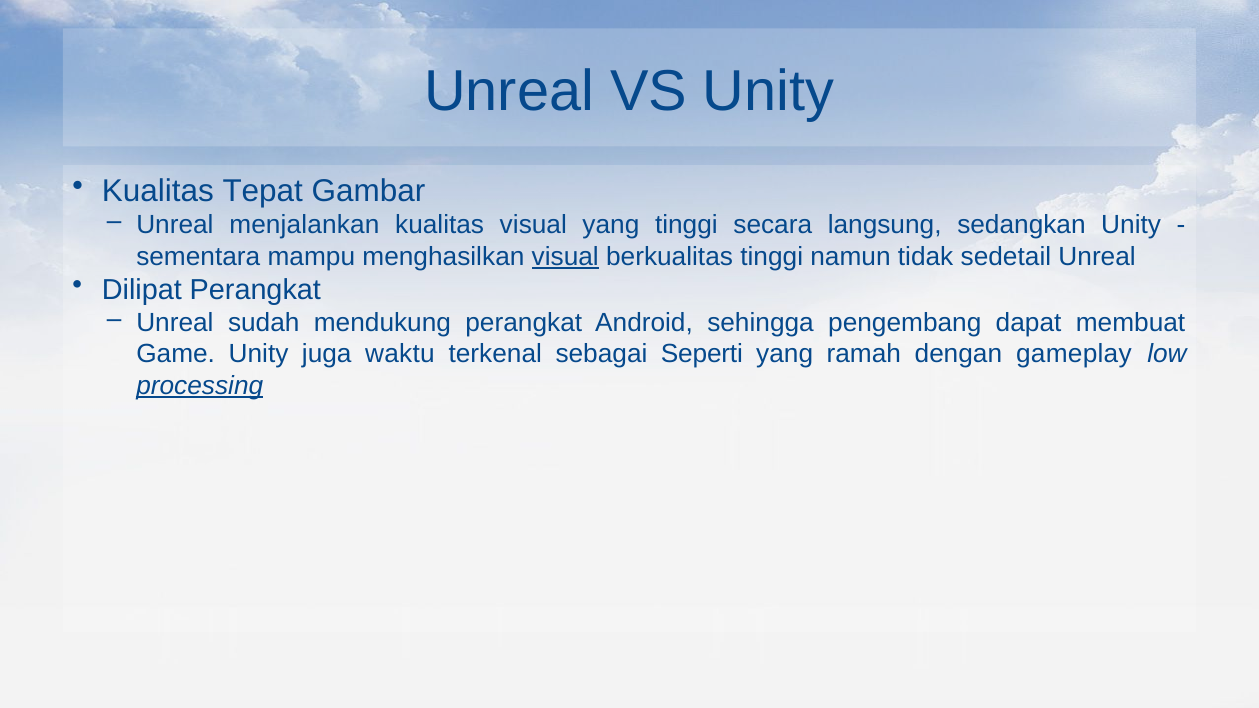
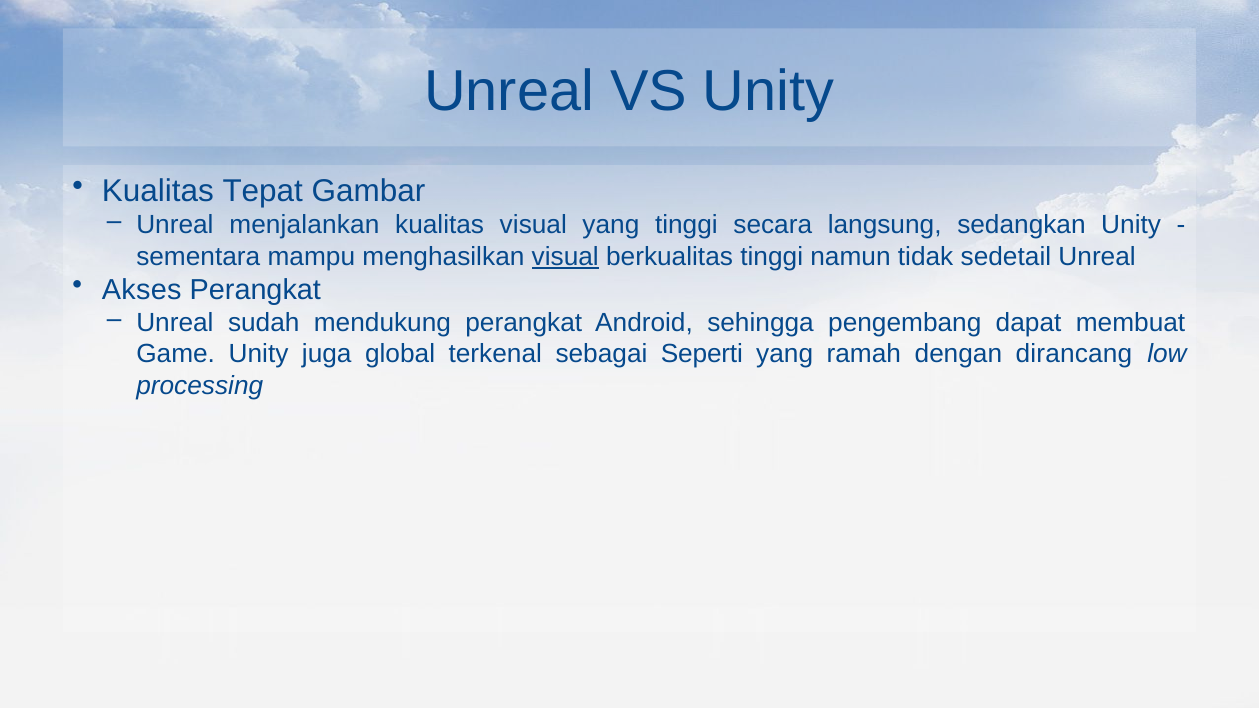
Dilipat: Dilipat -> Akses
waktu: waktu -> global
gameplay: gameplay -> dirancang
processing underline: present -> none
